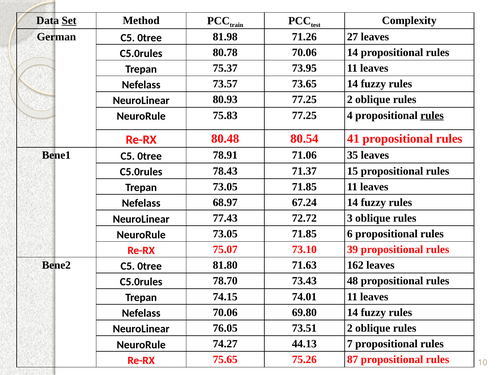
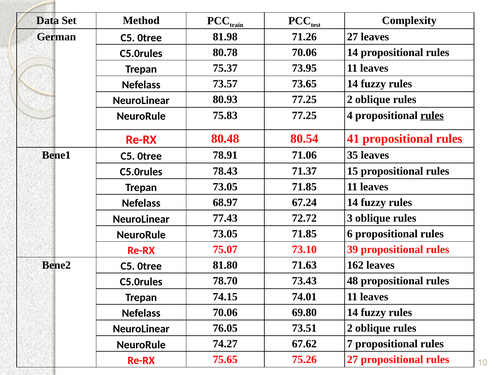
Set underline: present -> none
44.13: 44.13 -> 67.62
75.26 87: 87 -> 27
